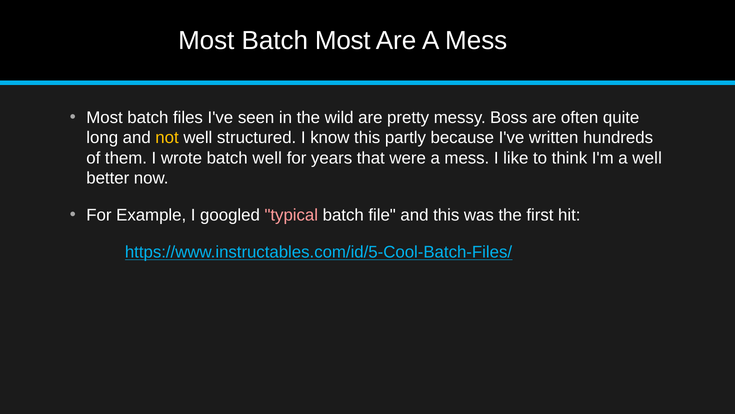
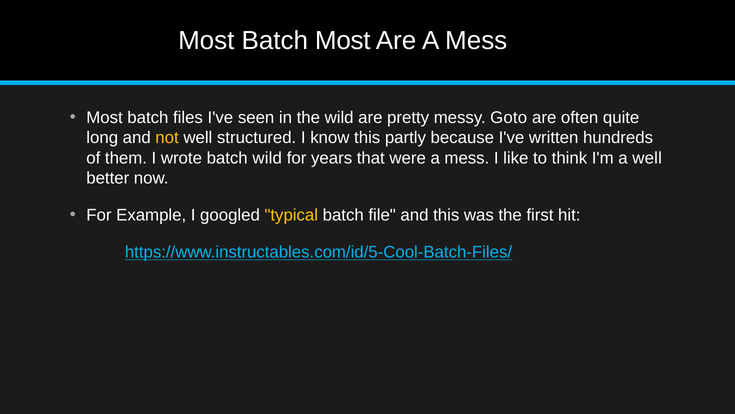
Boss: Boss -> Goto
batch well: well -> wild
typical colour: pink -> yellow
